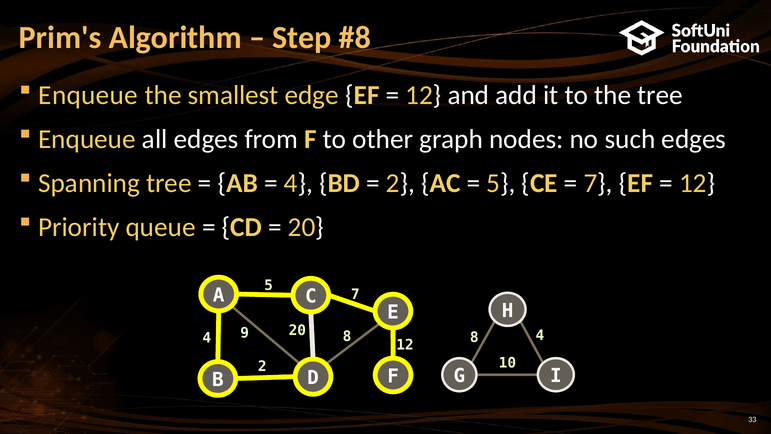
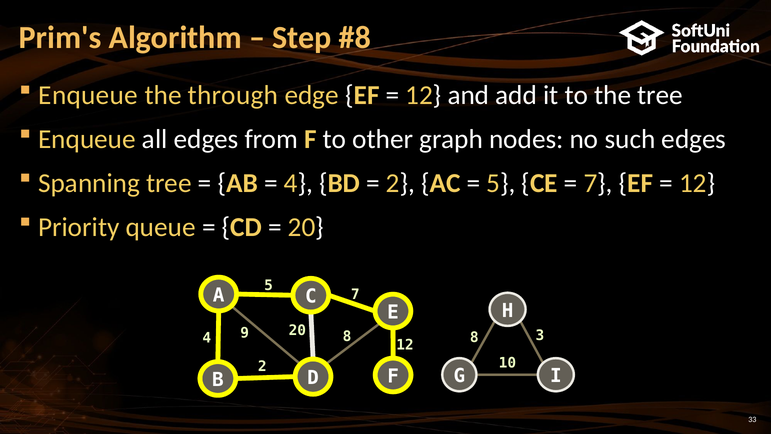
smallest: smallest -> through
8 4: 4 -> 3
